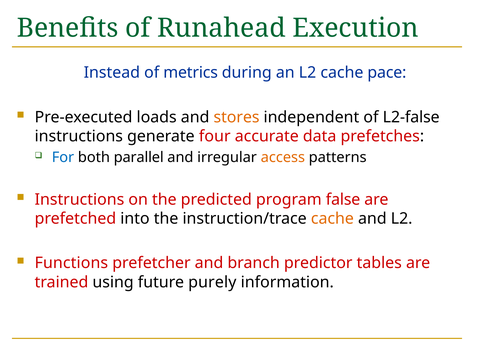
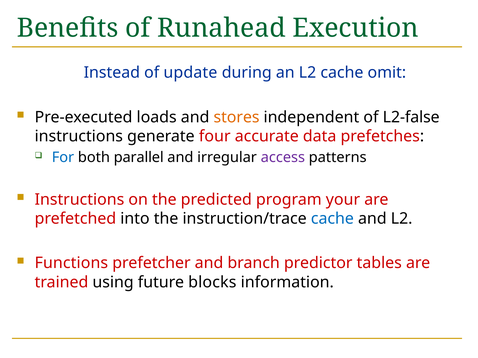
metrics: metrics -> update
pace: pace -> omit
access colour: orange -> purple
false: false -> your
cache at (332, 219) colour: orange -> blue
purely: purely -> blocks
